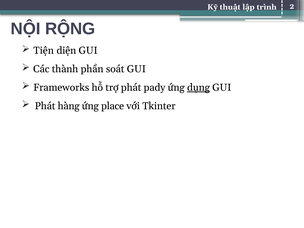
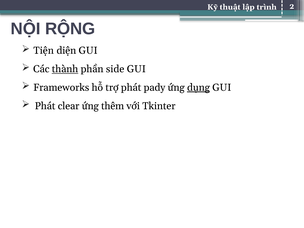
thành underline: none -> present
soát: soát -> side
hàng: hàng -> clear
place: place -> thêm
